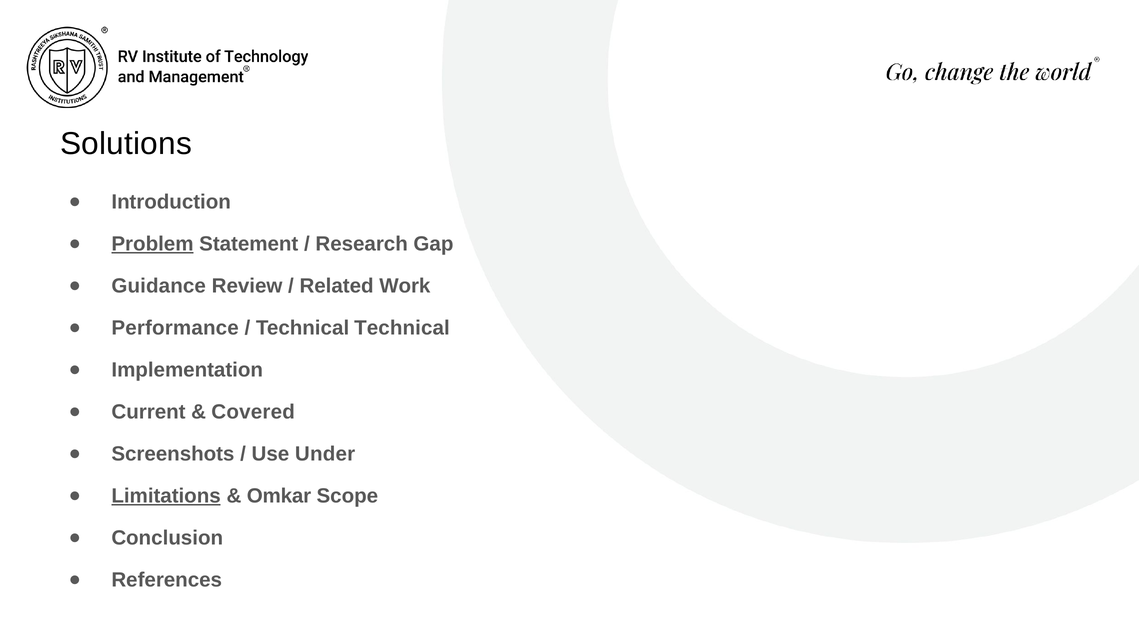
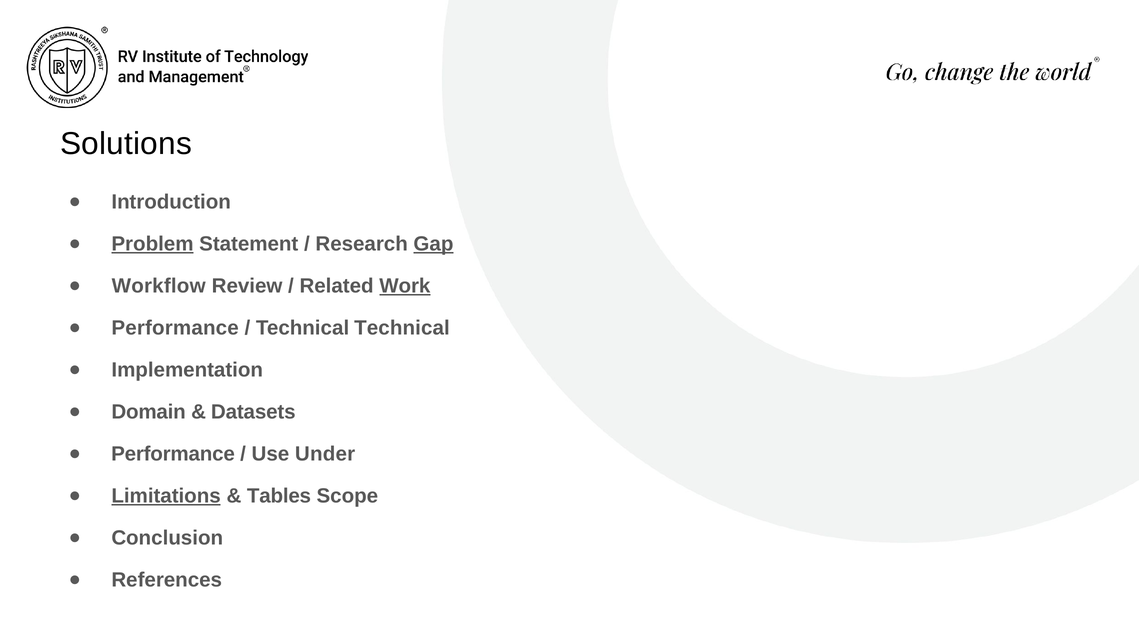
Gap underline: none -> present
Guidance: Guidance -> Workflow
Work underline: none -> present
Current: Current -> Domain
Covered: Covered -> Datasets
Screenshots at (173, 454): Screenshots -> Performance
Omkar: Omkar -> Tables
